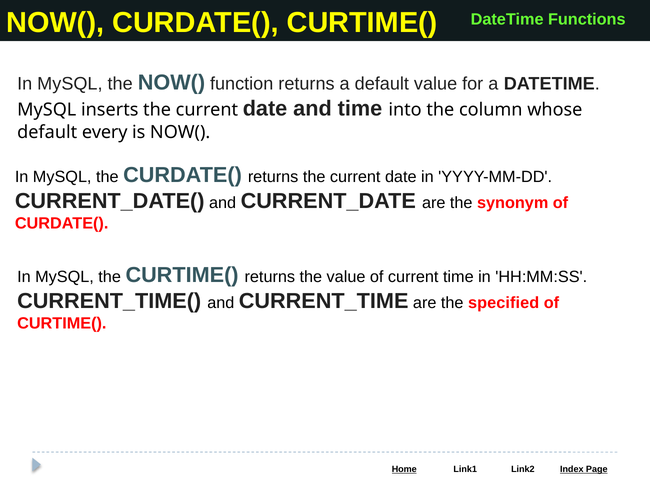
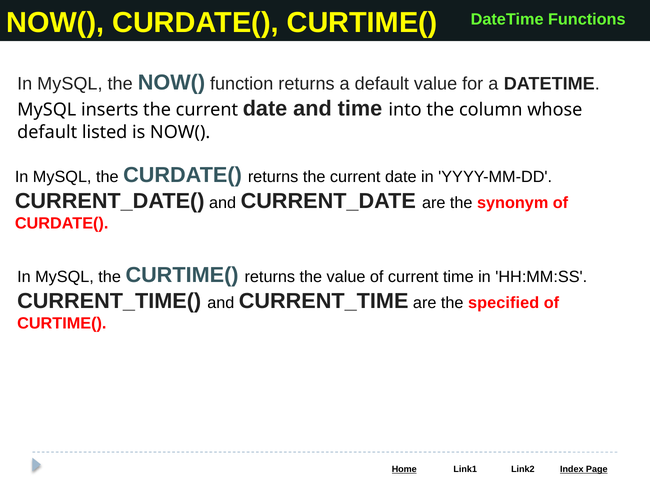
every: every -> listed
